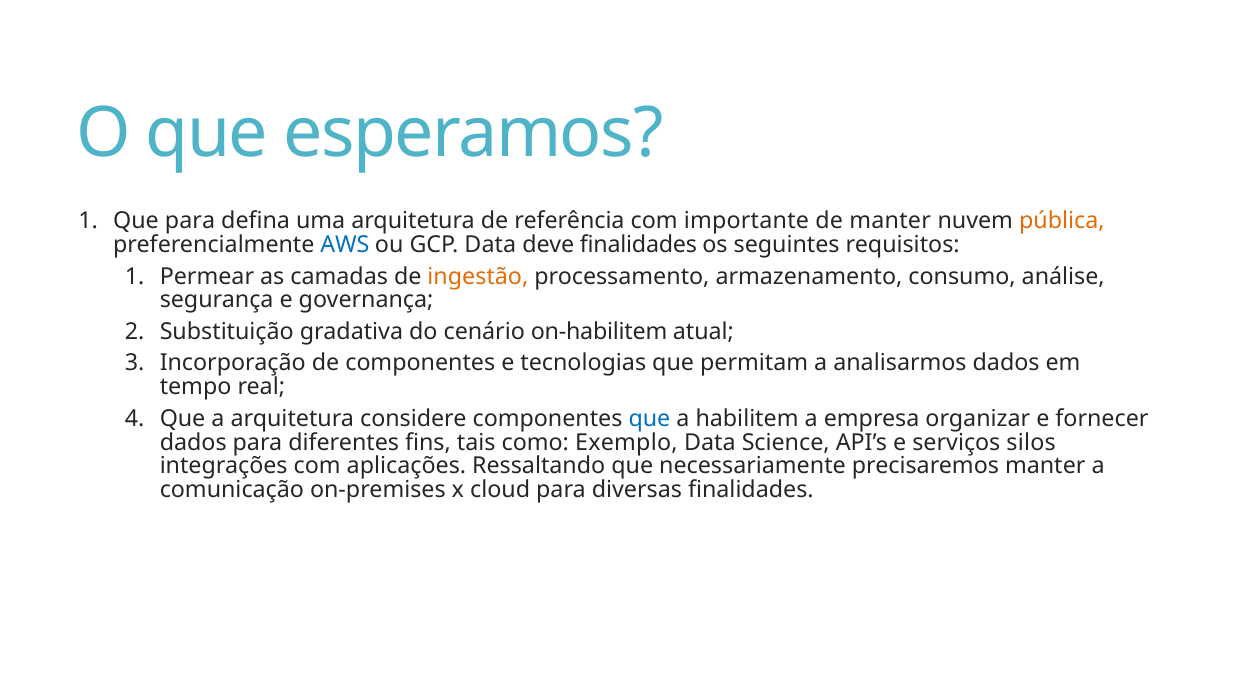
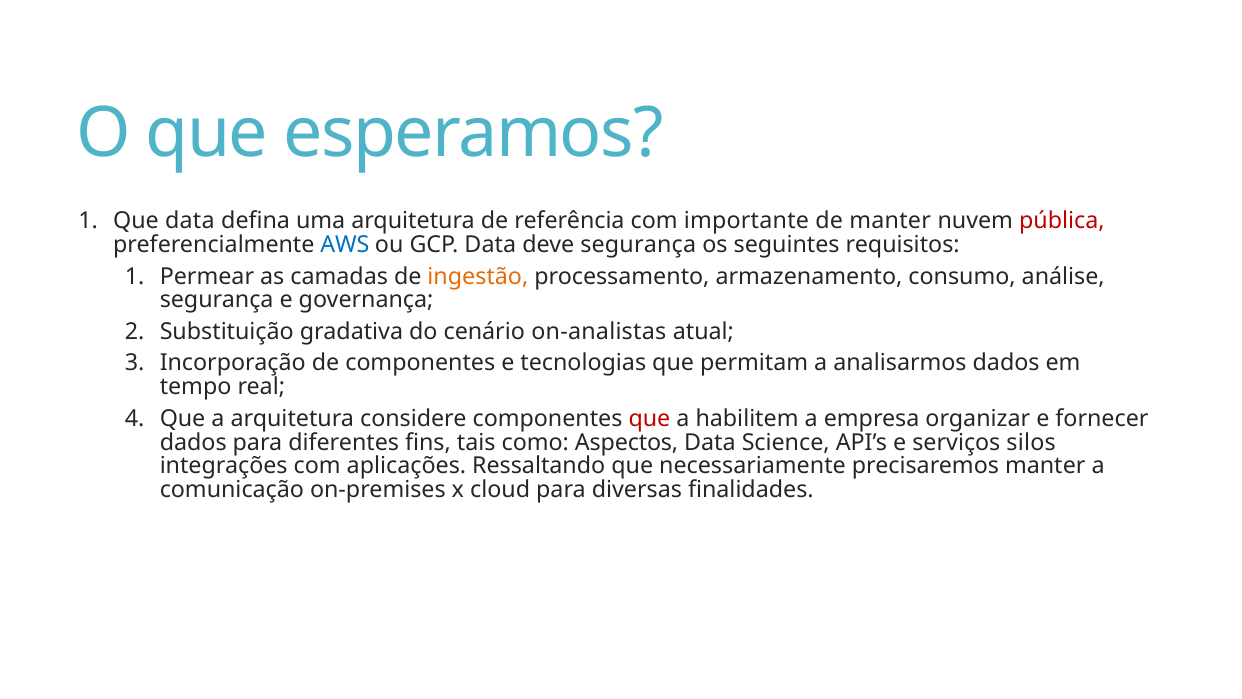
Que para: para -> data
pública colour: orange -> red
deve finalidades: finalidades -> segurança
on-habilitem: on-habilitem -> on-analistas
que at (649, 418) colour: blue -> red
Exemplo: Exemplo -> Aspectos
